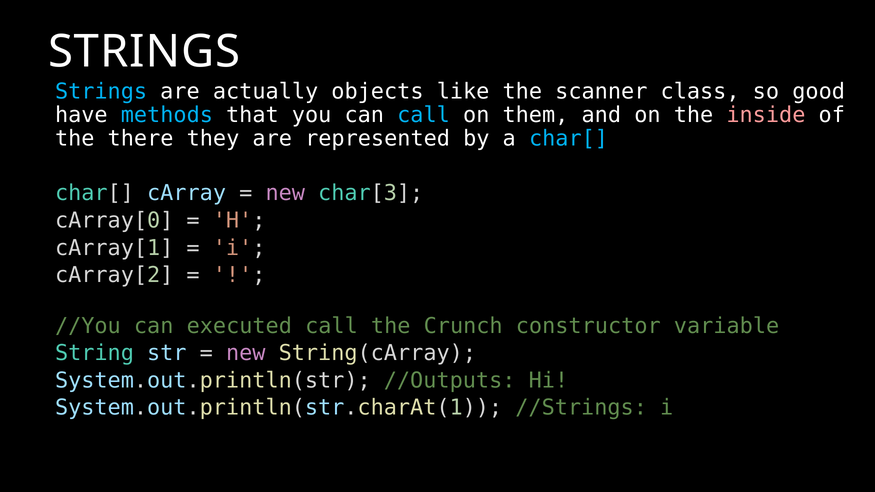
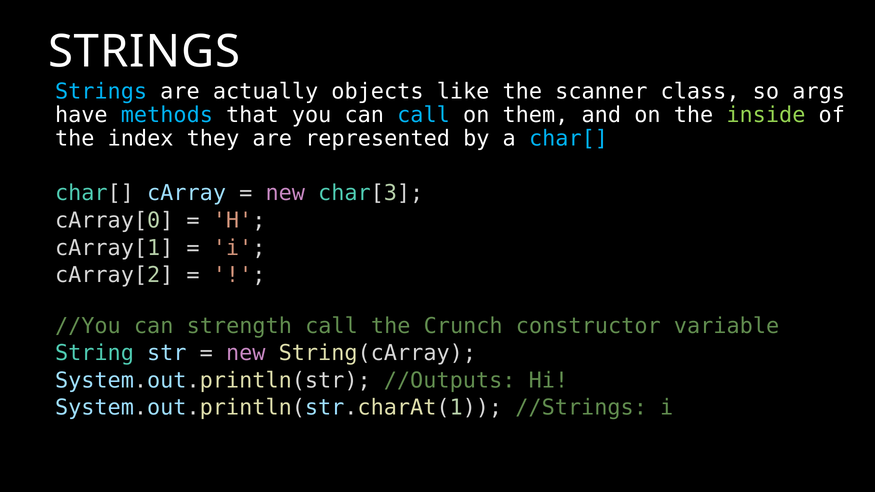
good: good -> args
inside colour: pink -> light green
there: there -> index
executed: executed -> strength
